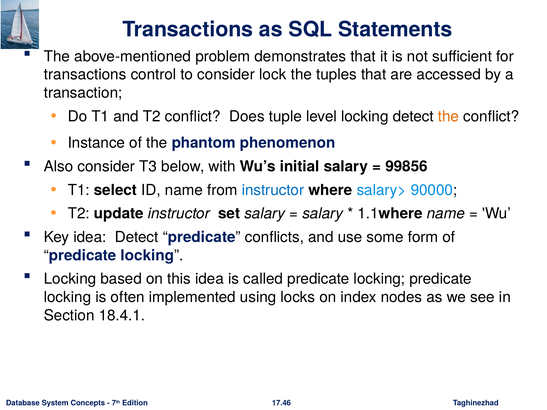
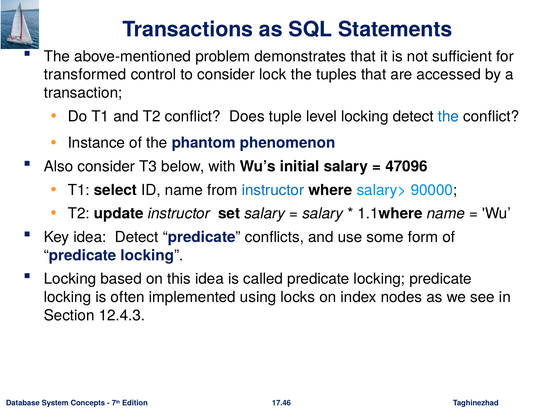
transactions at (85, 75): transactions -> transformed
the at (449, 116) colour: orange -> blue
99856: 99856 -> 47096
18.4.1: 18.4.1 -> 12.4.3
